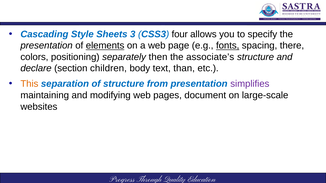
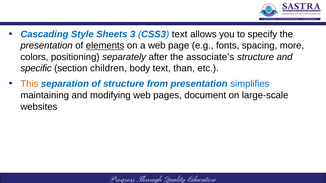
CSS3 four: four -> text
fonts underline: present -> none
there: there -> more
then: then -> after
declare: declare -> specific
simplifies colour: purple -> blue
